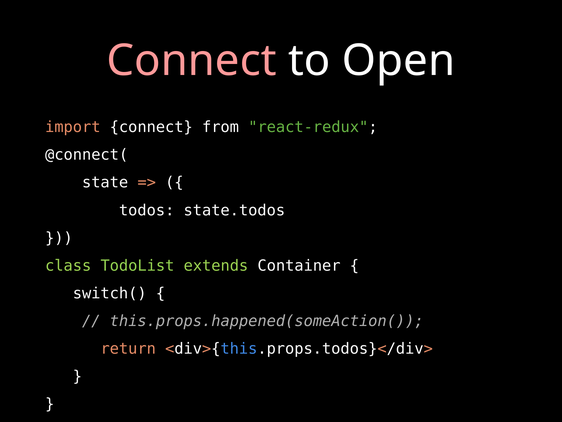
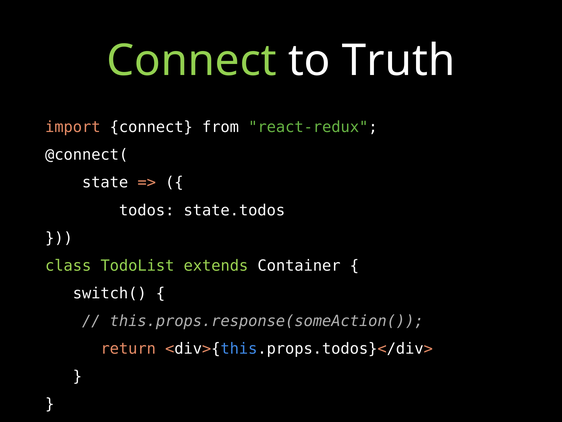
Connect at (191, 61) colour: pink -> light green
Open: Open -> Truth
this.props.happened(someAction(: this.props.happened(someAction( -> this.props.response(someAction(
